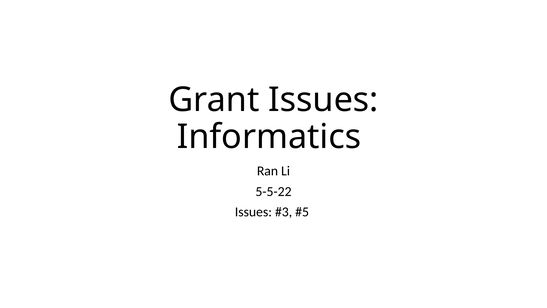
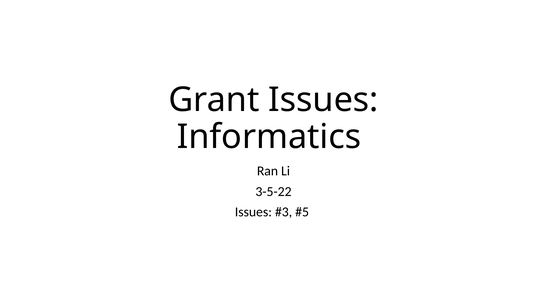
5-5-22: 5-5-22 -> 3-5-22
